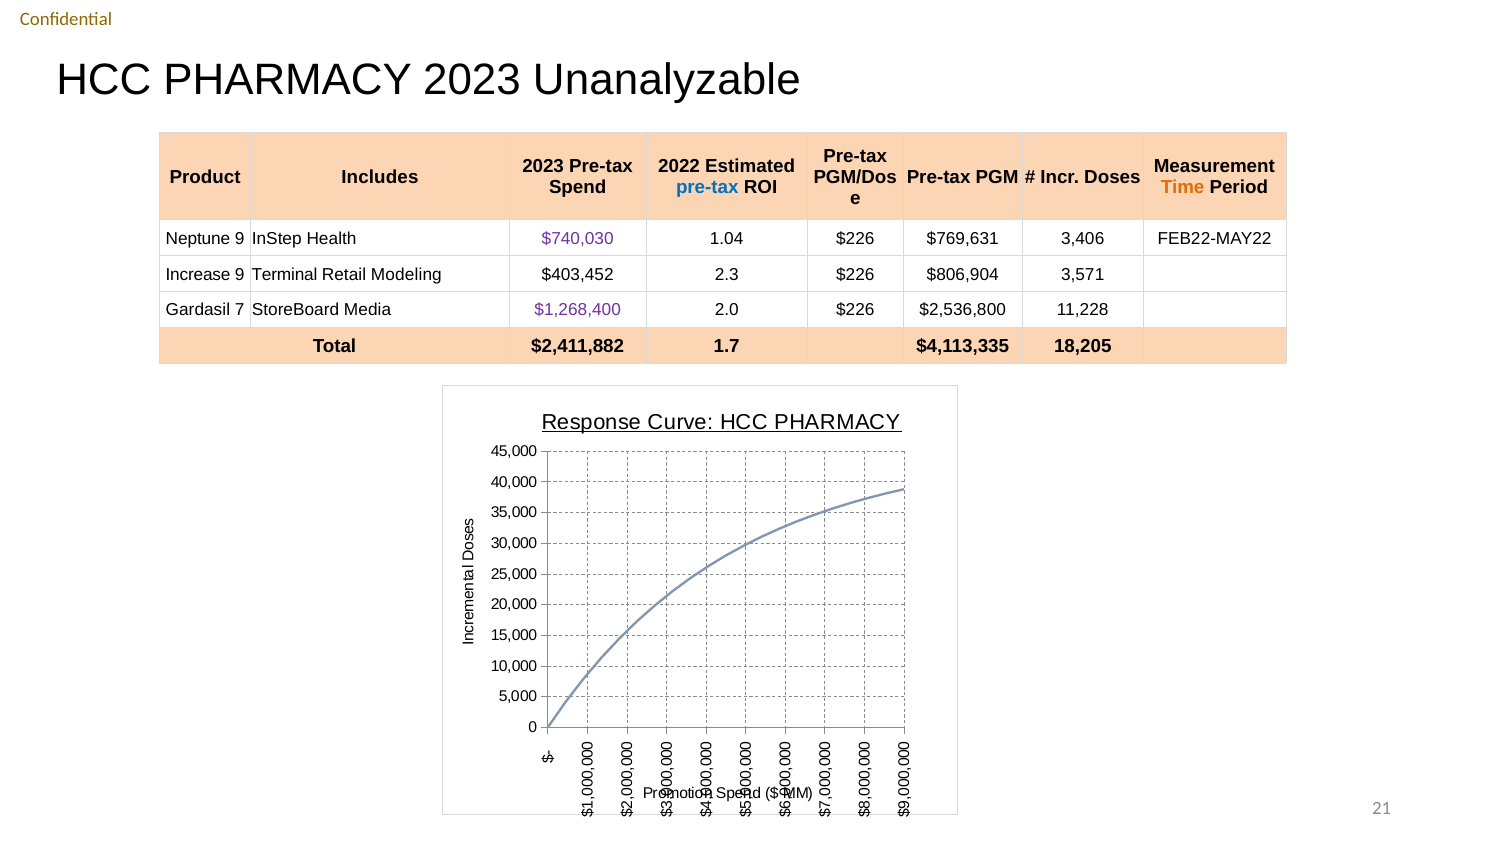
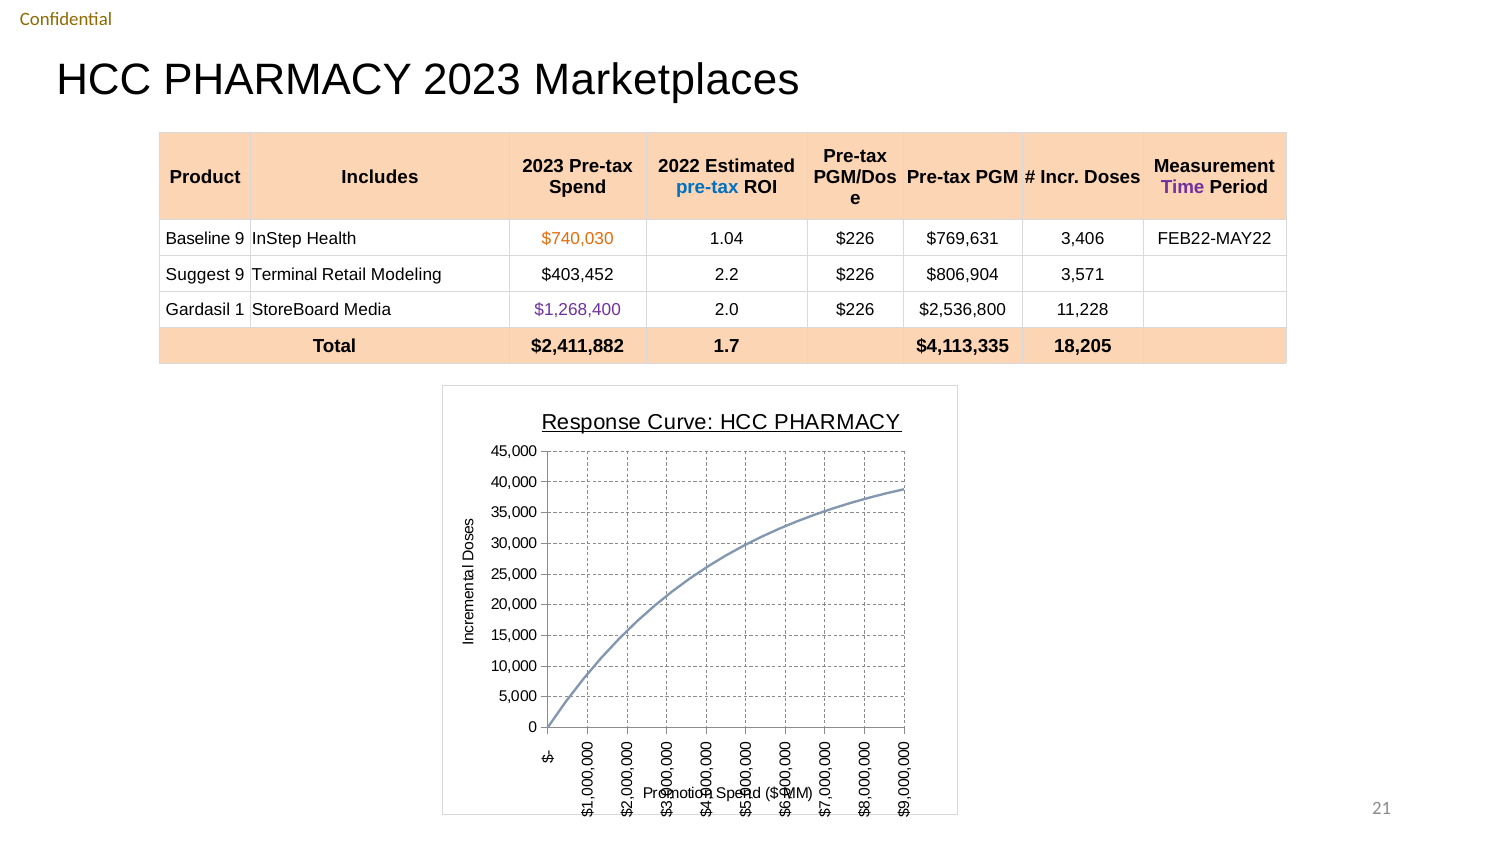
Unanalyzable: Unanalyzable -> Marketplaces
Time colour: orange -> purple
Neptune: Neptune -> Baseline
$740,030 colour: purple -> orange
Increase: Increase -> Suggest
2.3: 2.3 -> 2.2
Gardasil 7: 7 -> 1
